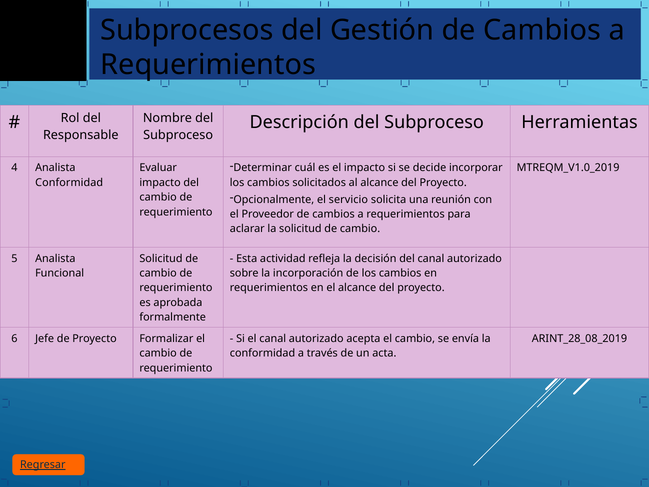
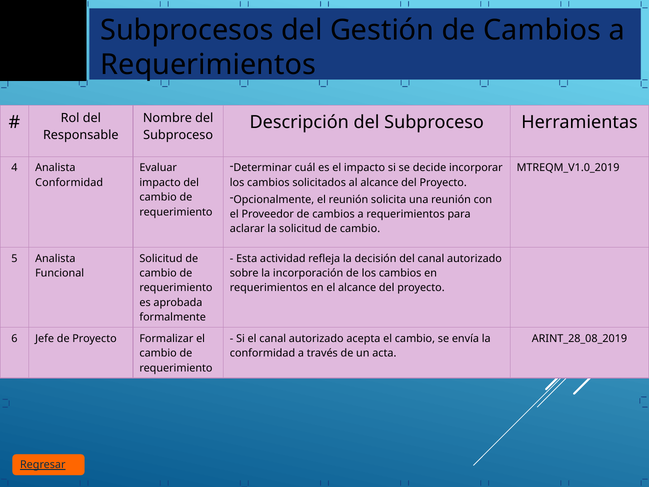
el servicio: servicio -> reunión
